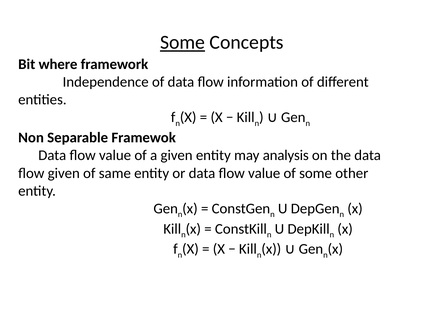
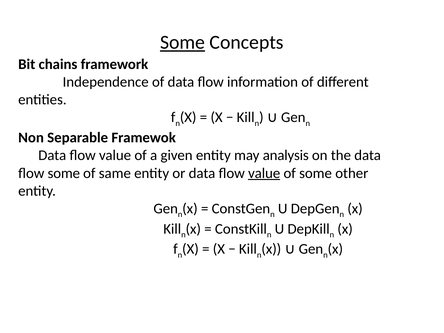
where: where -> chains
flow given: given -> some
value at (264, 173) underline: none -> present
